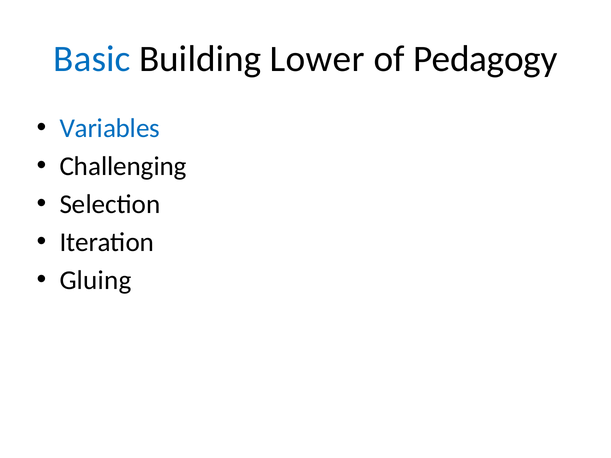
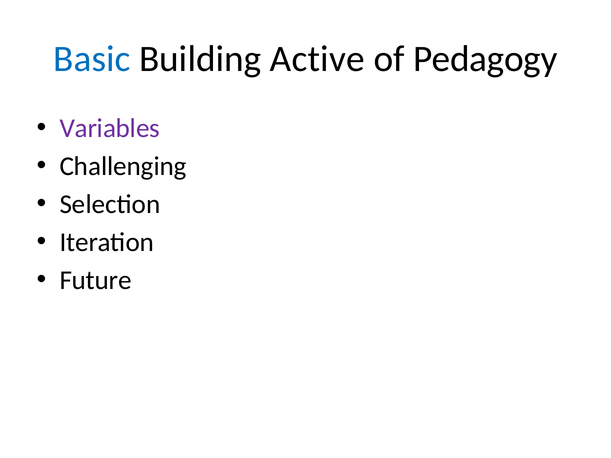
Lower: Lower -> Active
Variables colour: blue -> purple
Gluing: Gluing -> Future
